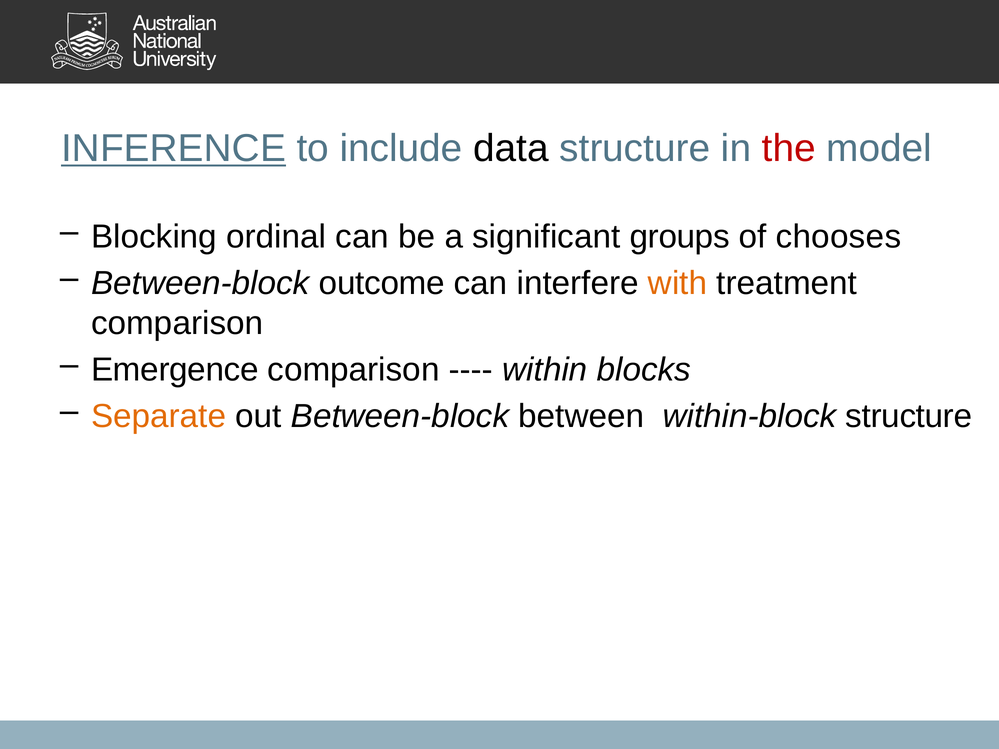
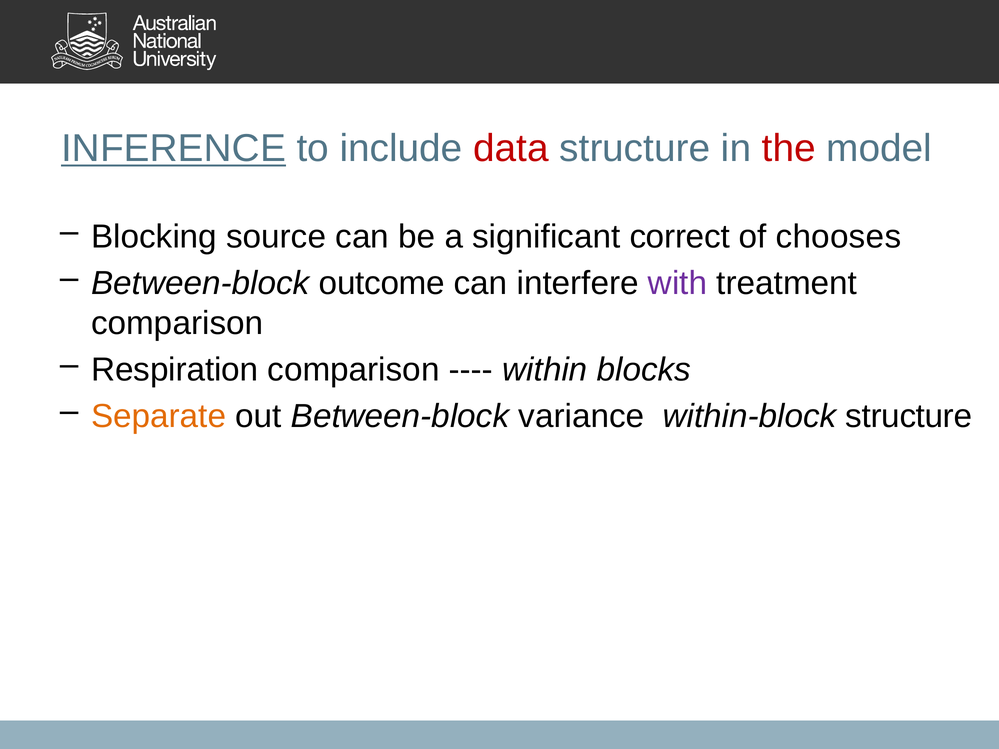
data colour: black -> red
ordinal: ordinal -> source
groups: groups -> correct
with colour: orange -> purple
Emergence: Emergence -> Respiration
between: between -> variance
